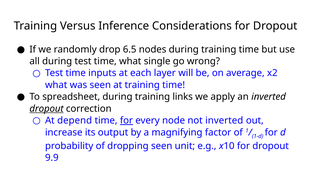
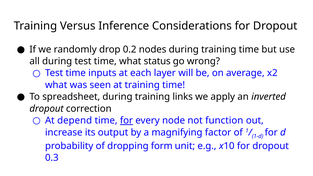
6.5: 6.5 -> 0.2
single: single -> status
dropout at (47, 109) underline: present -> none
not inverted: inverted -> function
dropping seen: seen -> form
9.9: 9.9 -> 0.3
